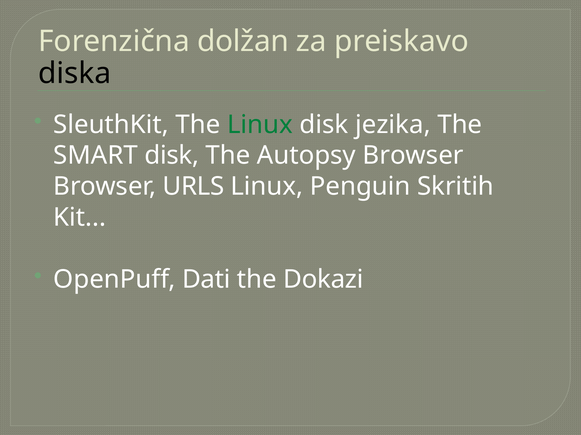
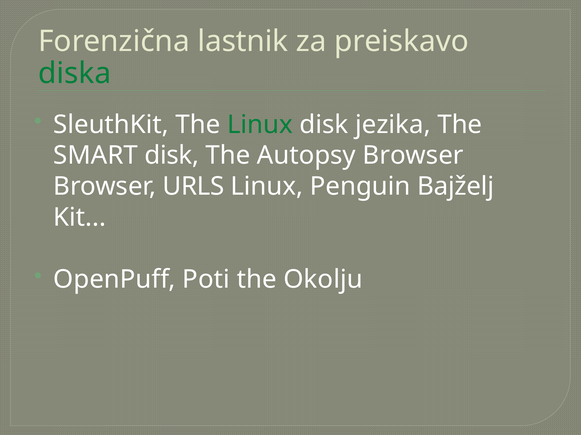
dolžan: dolžan -> lastnik
diska colour: black -> green
Skritih: Skritih -> Bajželj
Dati: Dati -> Poti
Dokazi: Dokazi -> Okolju
